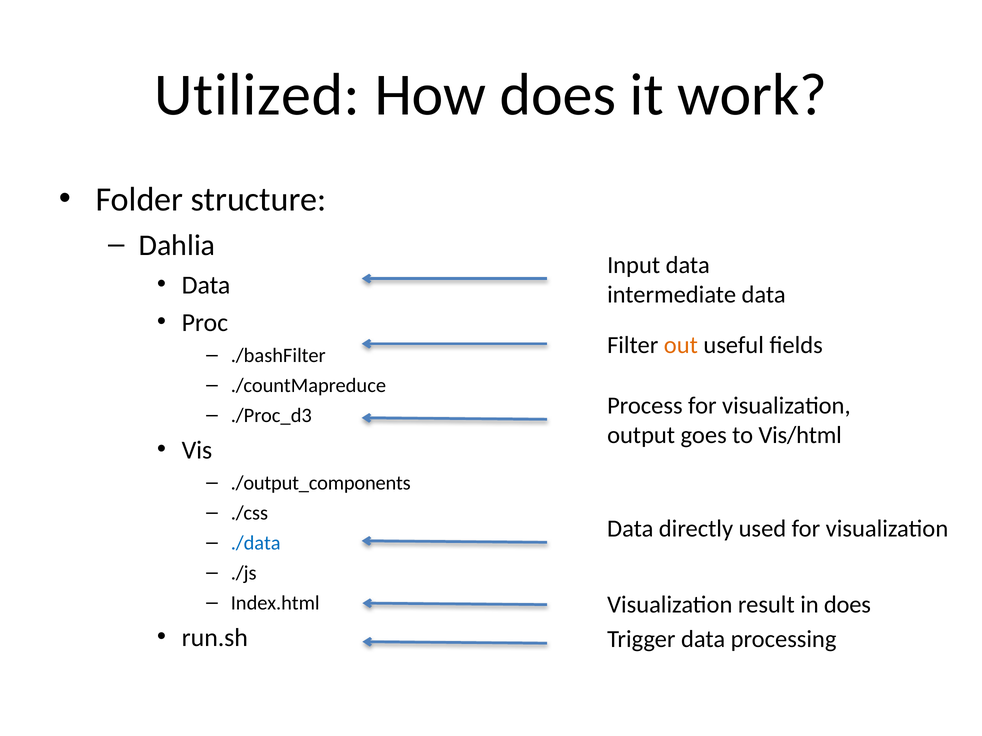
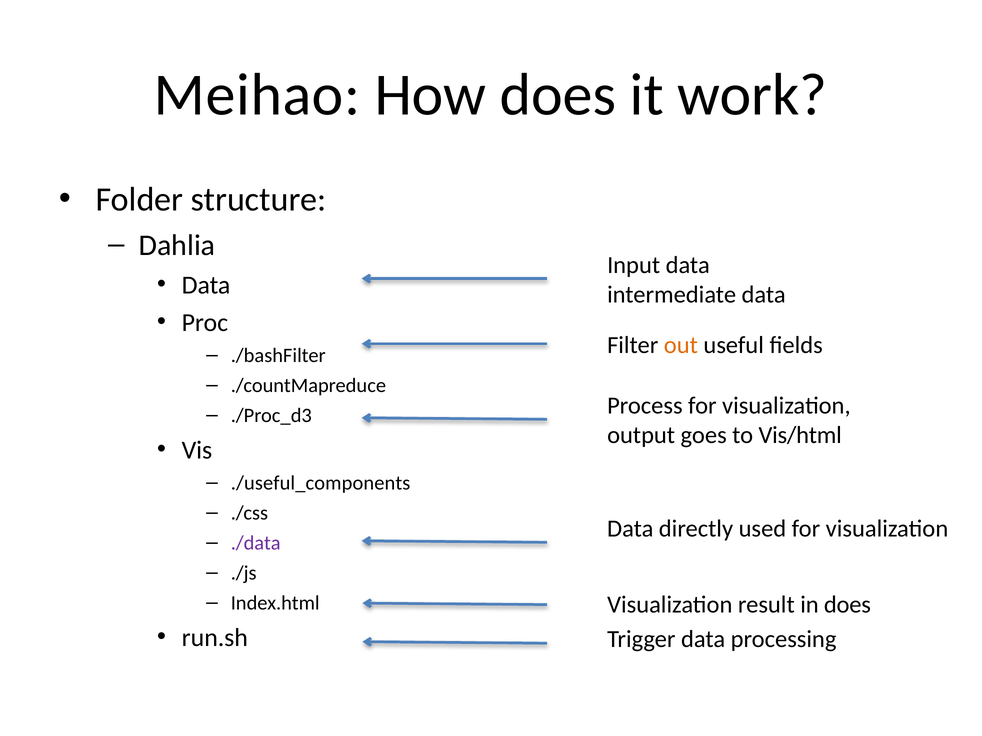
Utilized: Utilized -> Meihao
./output_components: ./output_components -> ./useful_components
./data colour: blue -> purple
